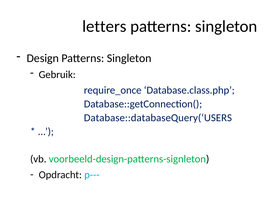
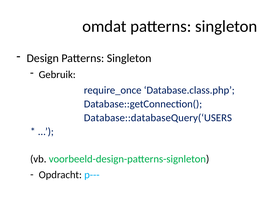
letters: letters -> omdat
